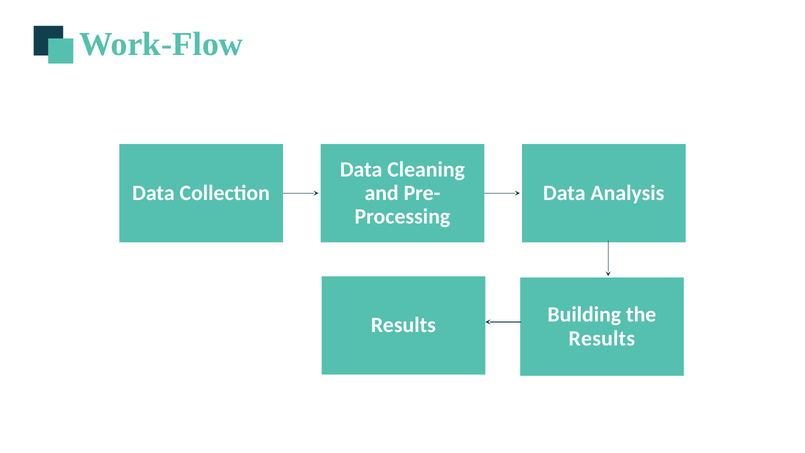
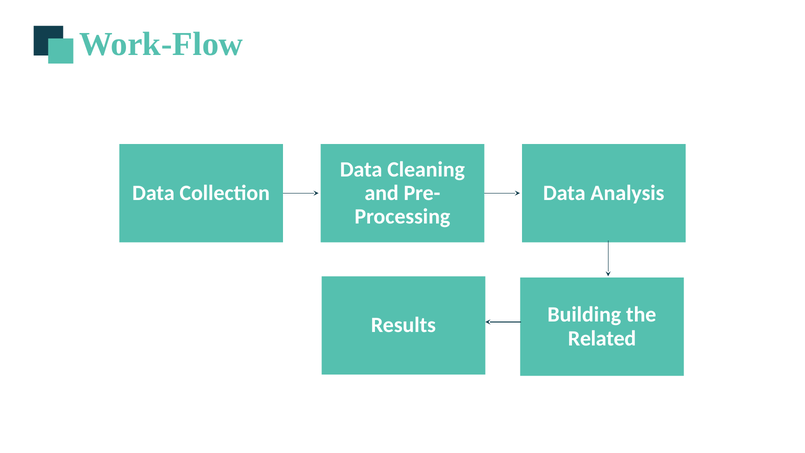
Results at (602, 338): Results -> Related
